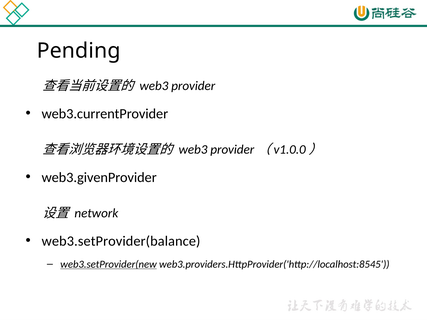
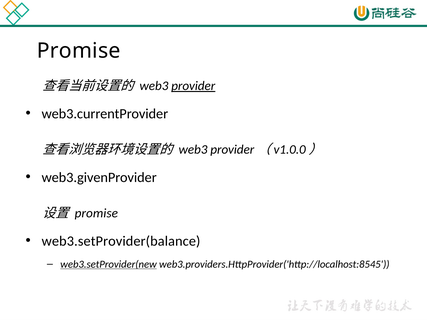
Pending at (79, 51): Pending -> Promise
provider underline: none -> present
network at (96, 213): network -> promise
